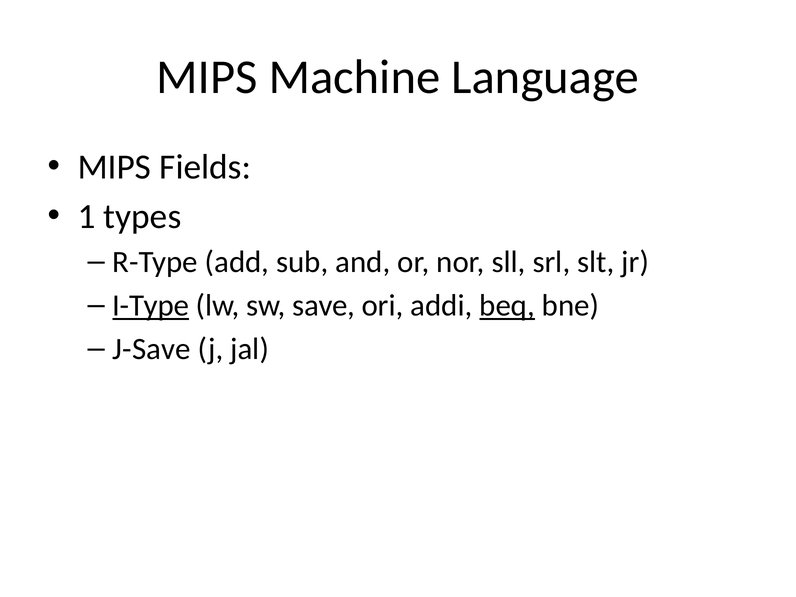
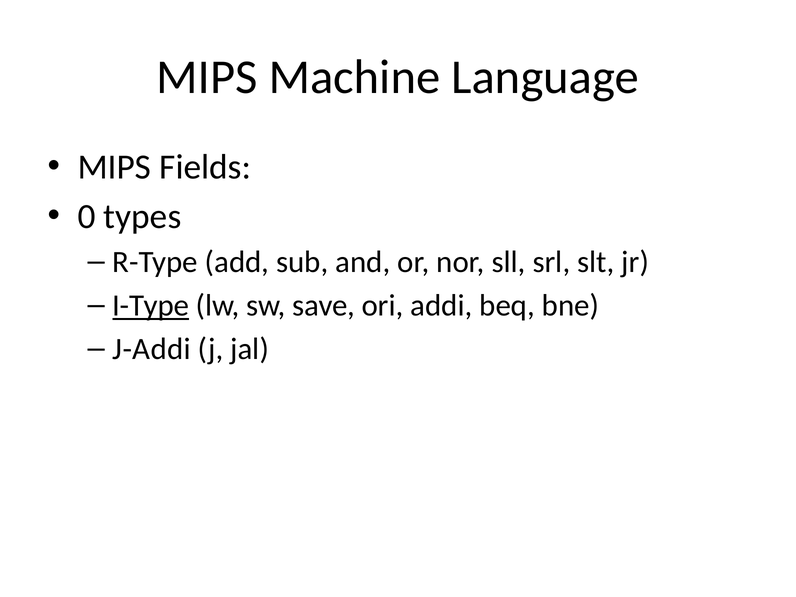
1: 1 -> 0
beq underline: present -> none
J-Save: J-Save -> J-Addi
